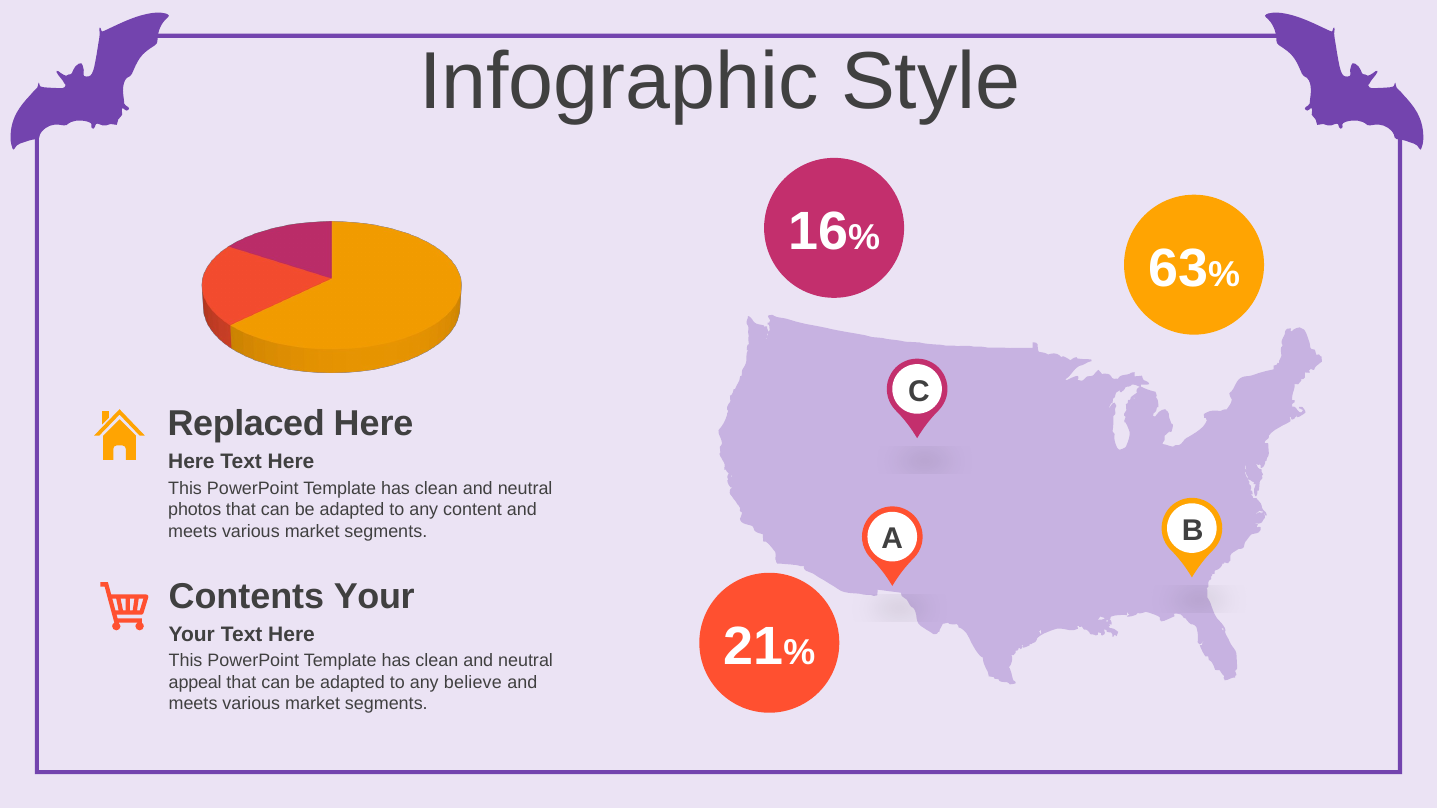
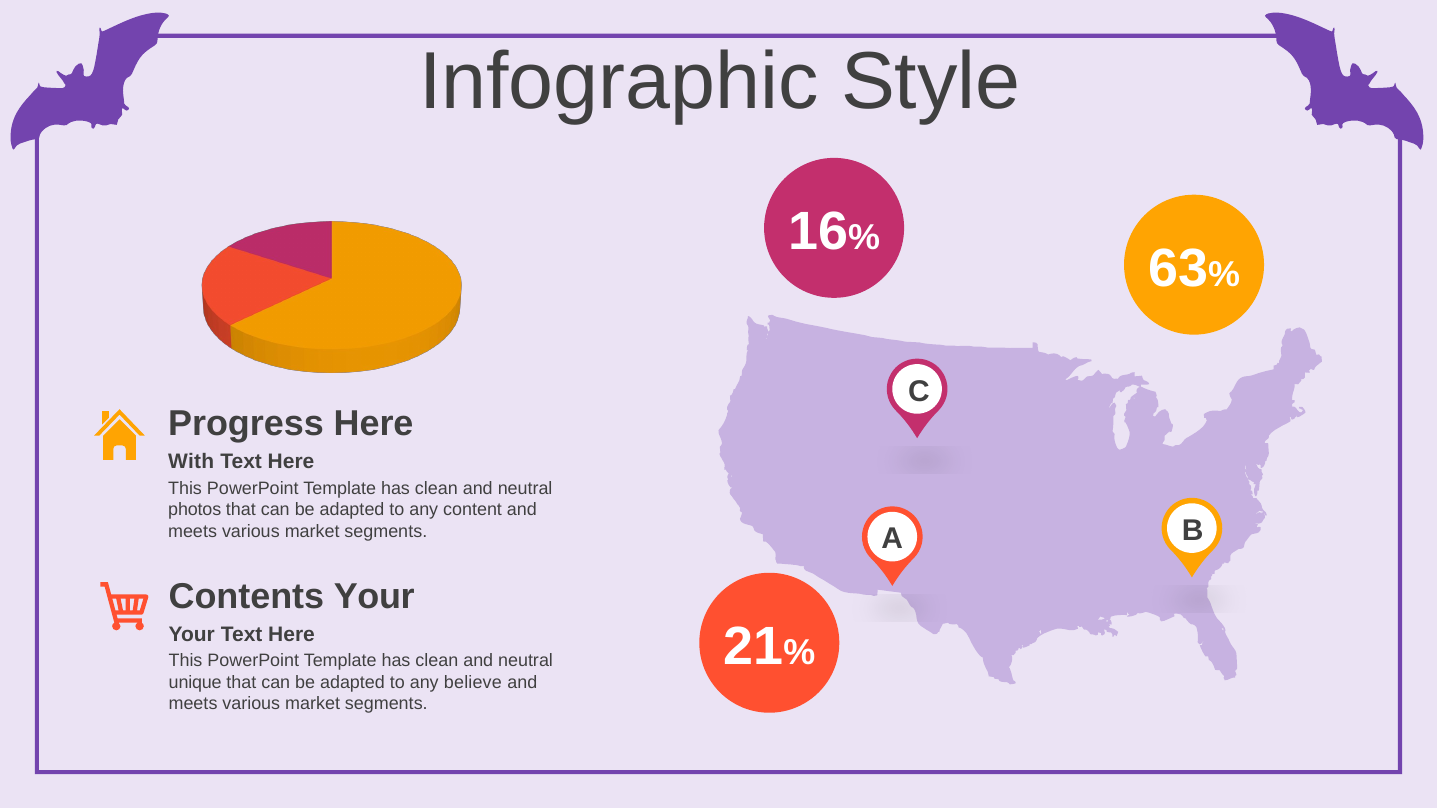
Replaced: Replaced -> Progress
Here at (191, 462): Here -> With
appeal: appeal -> unique
